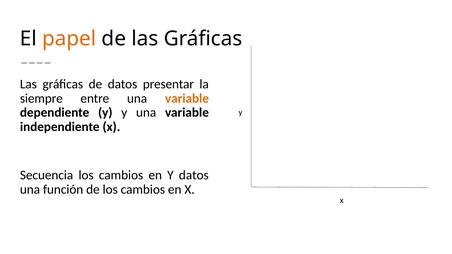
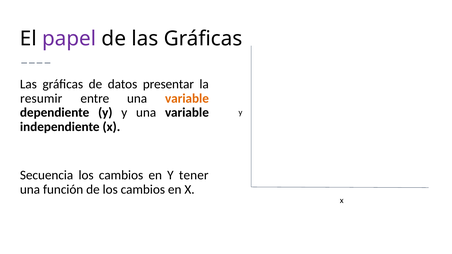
papel colour: orange -> purple
siempre: siempre -> resumir
Y datos: datos -> tener
